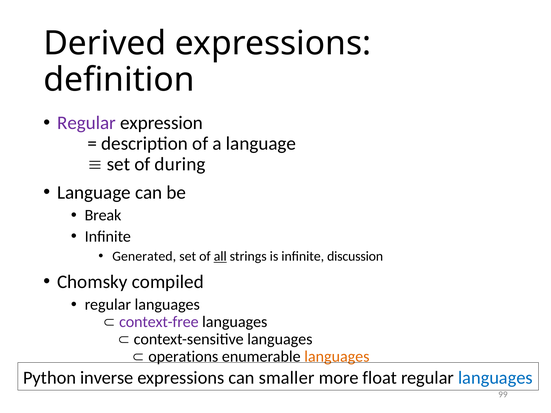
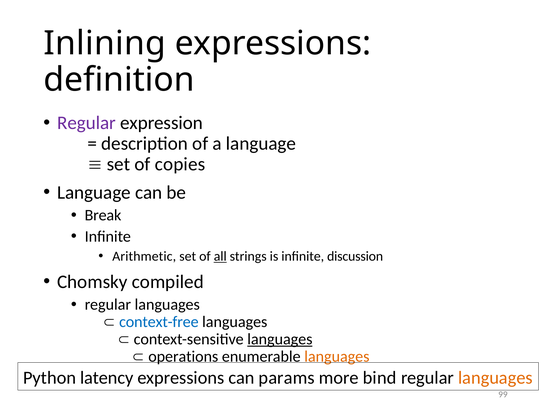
Derived: Derived -> Inlining
during: during -> copies
Generated: Generated -> Arithmetic
context-free colour: purple -> blue
languages at (280, 339) underline: none -> present
inverse: inverse -> latency
smaller: smaller -> params
float: float -> bind
languages at (495, 378) colour: blue -> orange
